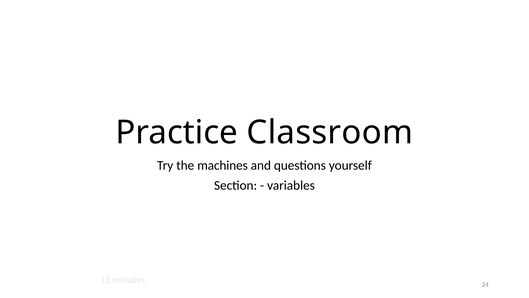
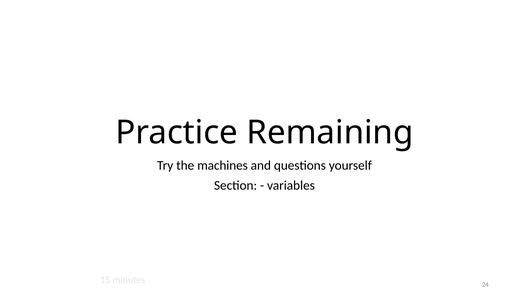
Classroom: Classroom -> Remaining
